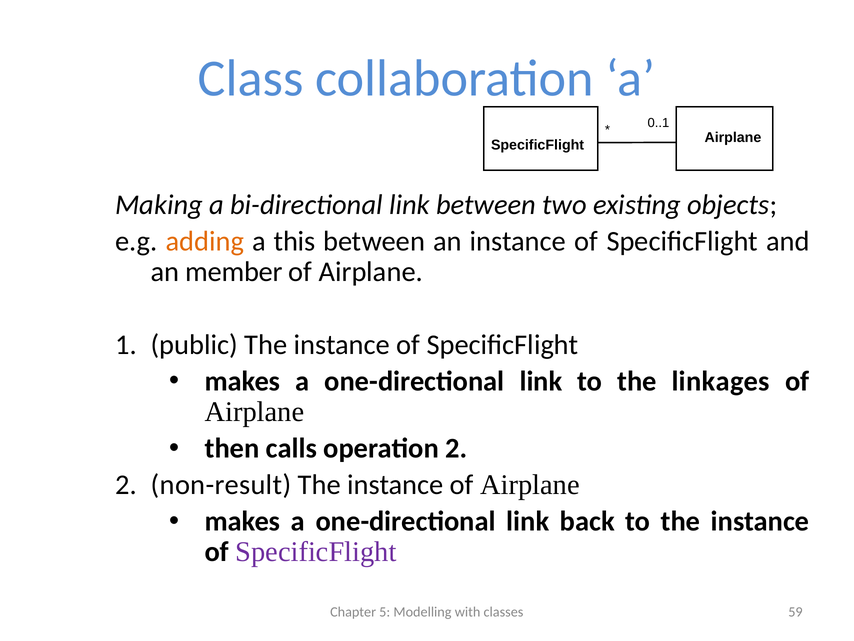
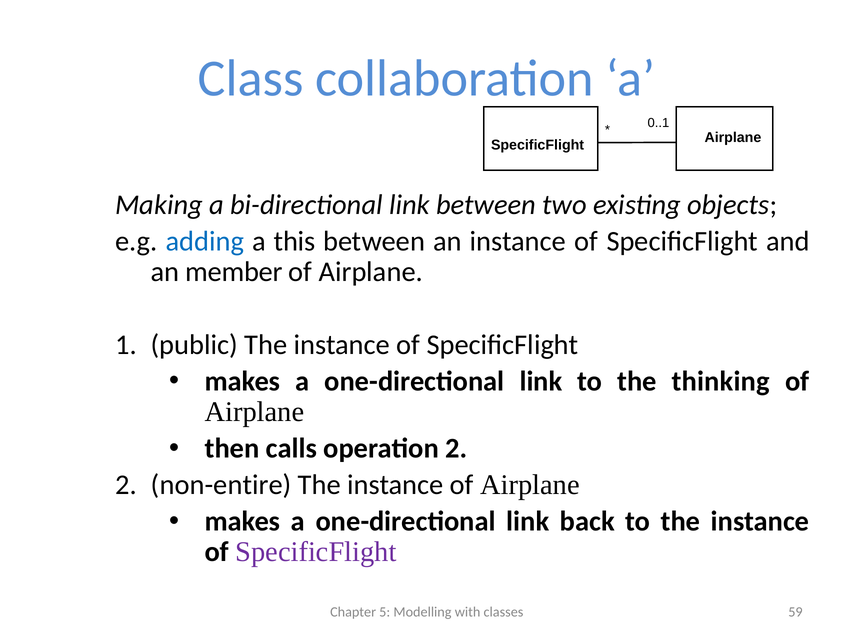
adding colour: orange -> blue
linkages: linkages -> thinking
non-result: non-result -> non-entire
